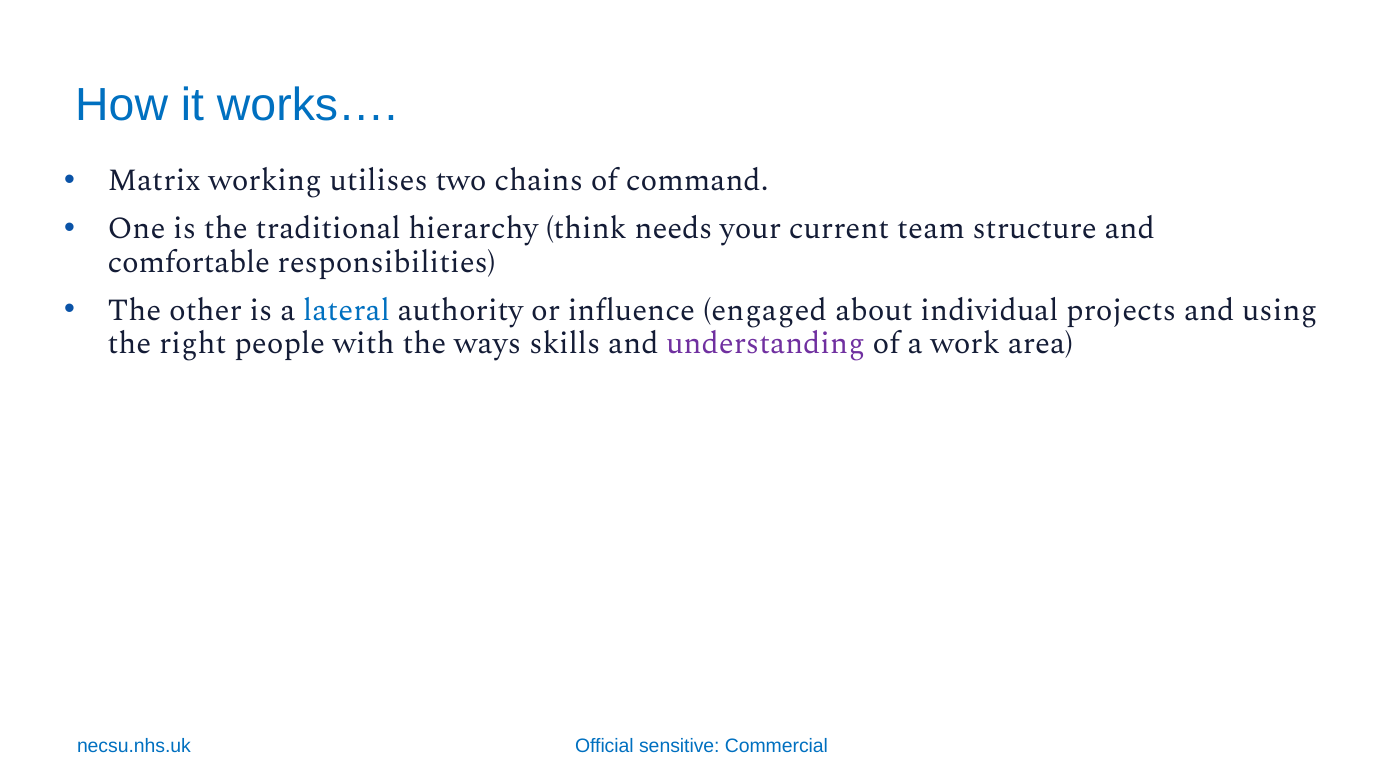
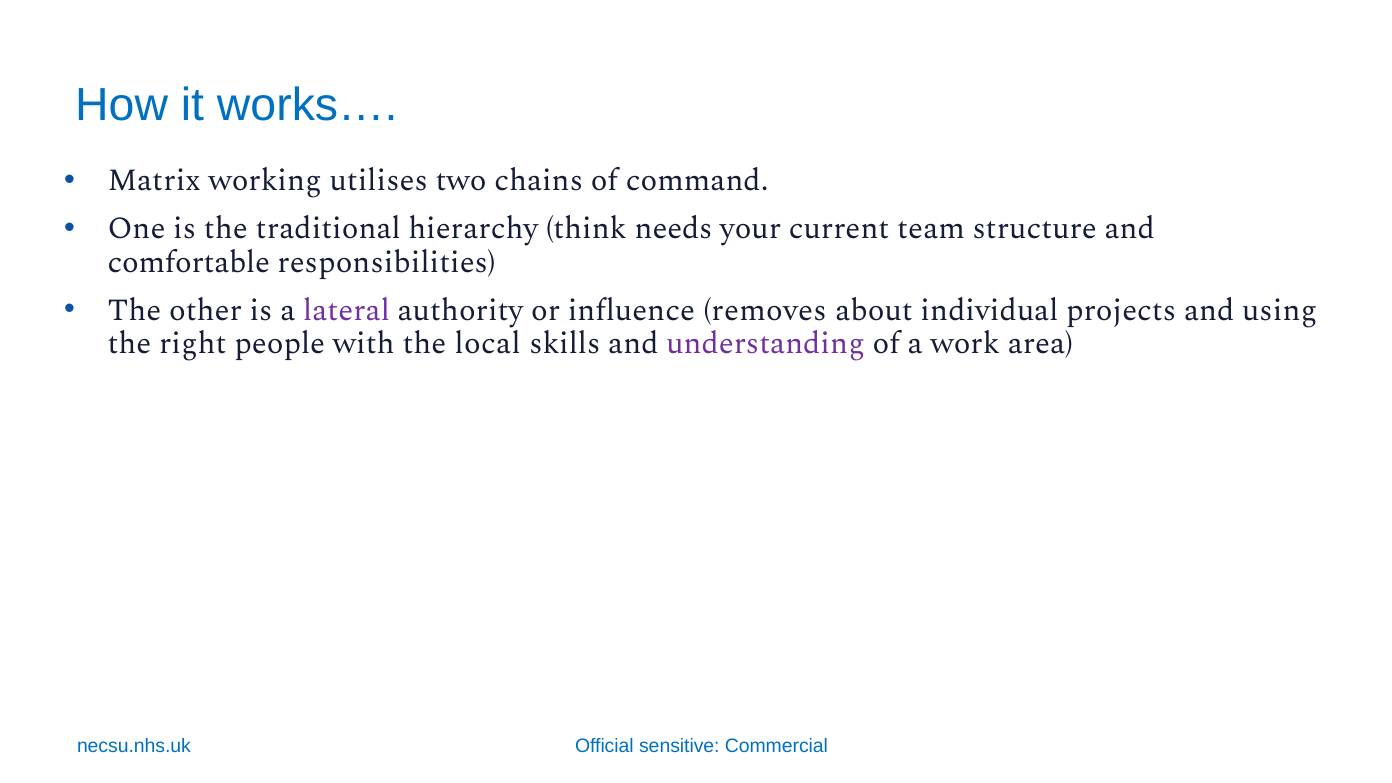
lateral colour: blue -> purple
engaged: engaged -> removes
ways: ways -> local
